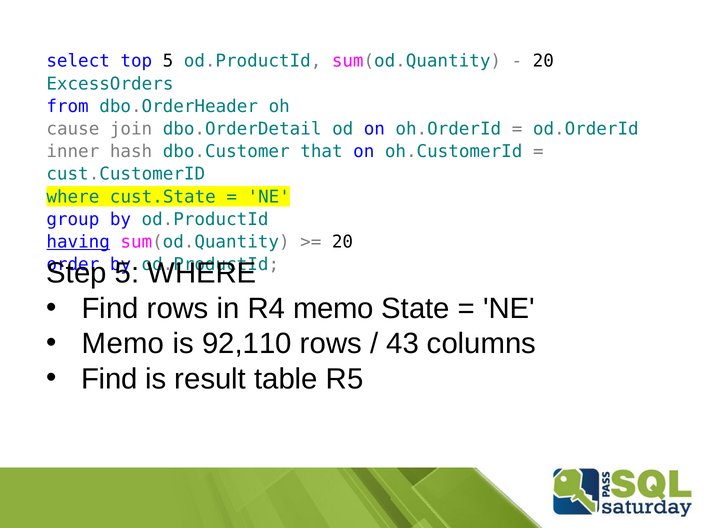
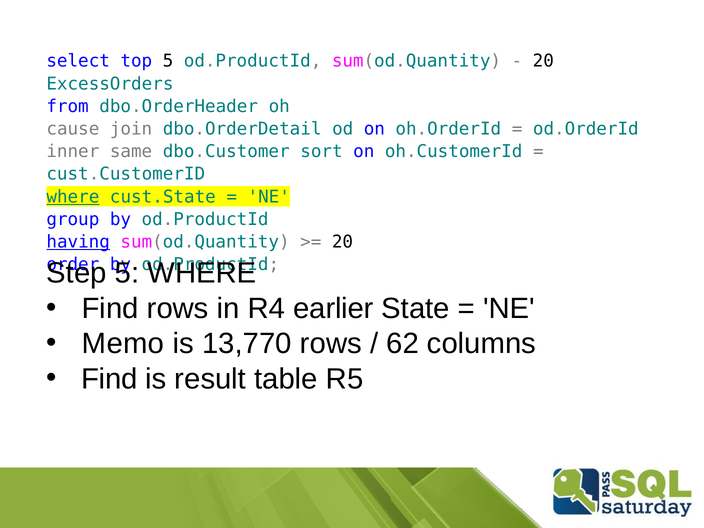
hash: hash -> same
that: that -> sort
where at (73, 197) underline: none -> present
R4 memo: memo -> earlier
92,110: 92,110 -> 13,770
43: 43 -> 62
